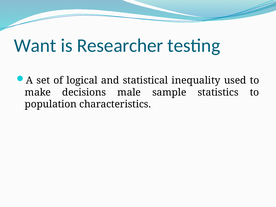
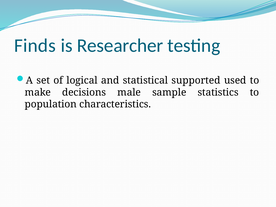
Want: Want -> Finds
inequality: inequality -> supported
